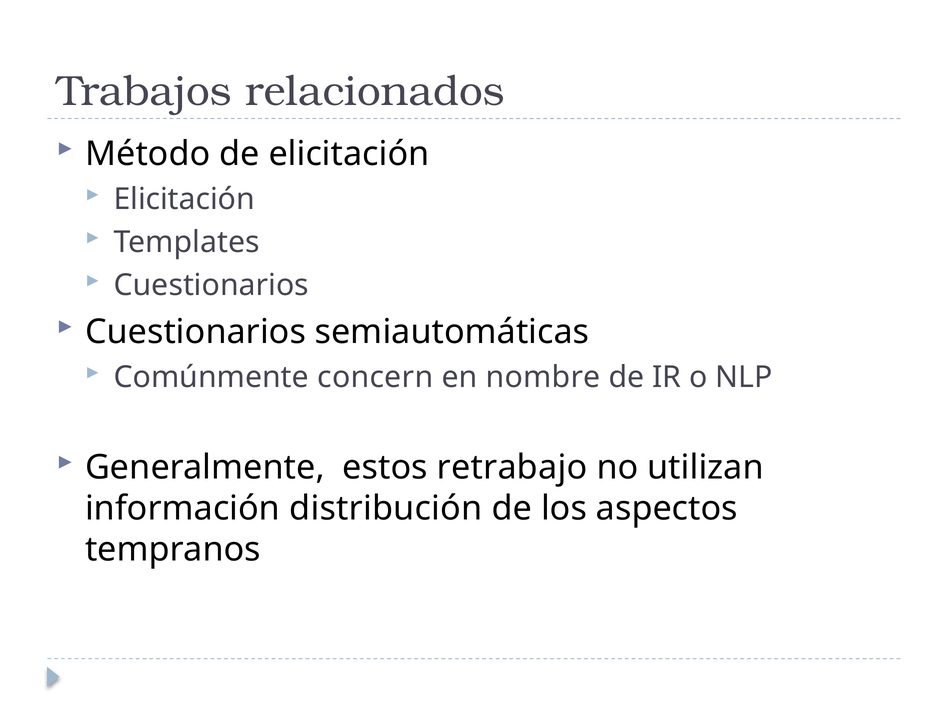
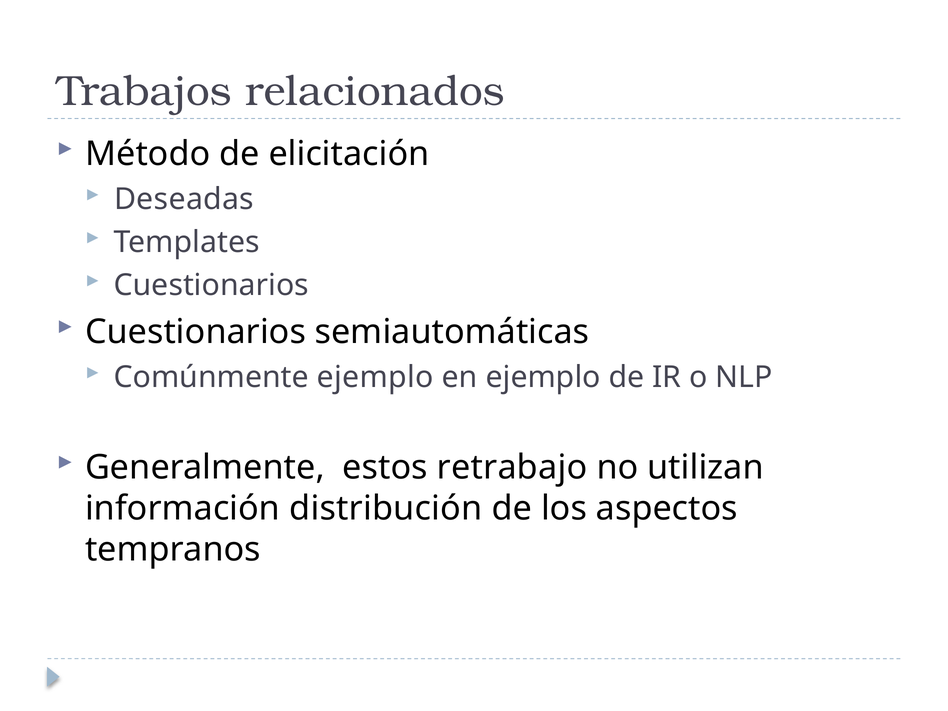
Elicitación at (184, 199): Elicitación -> Deseadas
Comúnmente concern: concern -> ejemplo
en nombre: nombre -> ejemplo
